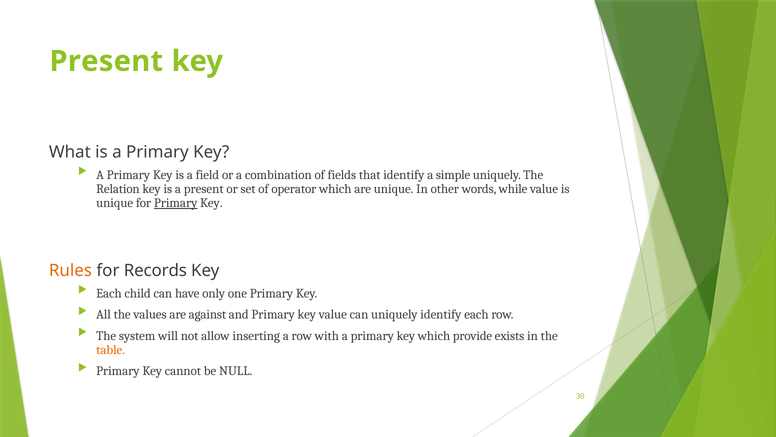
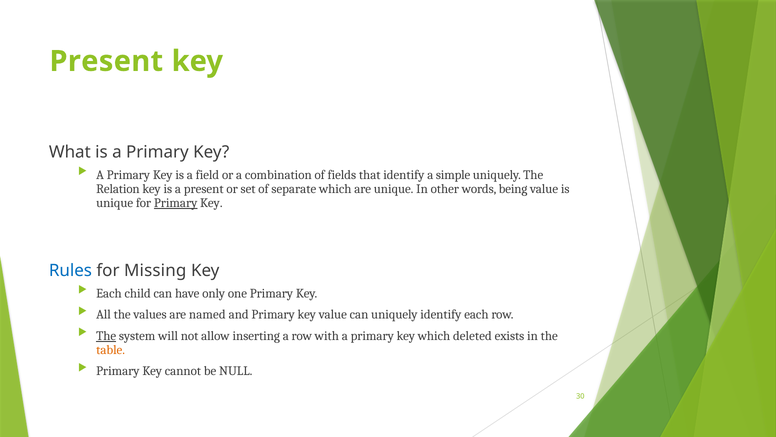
operator: operator -> separate
while: while -> being
Rules colour: orange -> blue
Records: Records -> Missing
against: against -> named
The at (106, 335) underline: none -> present
provide: provide -> deleted
